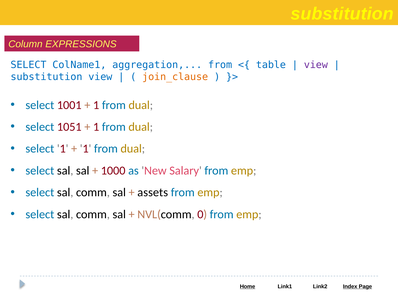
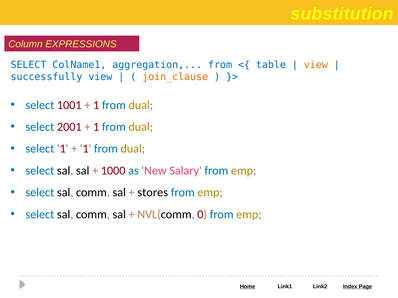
view at (316, 65) colour: purple -> orange
substitution at (46, 77): substitution -> successfully
1051: 1051 -> 2001
assets: assets -> stores
